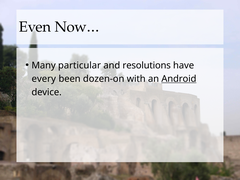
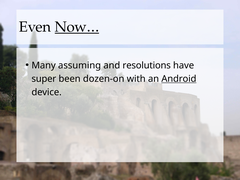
Now… underline: none -> present
particular: particular -> assuming
every: every -> super
